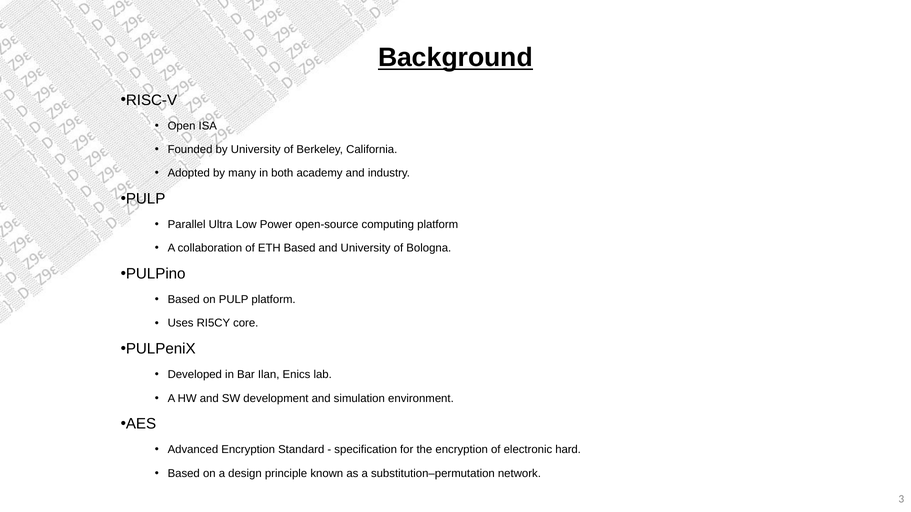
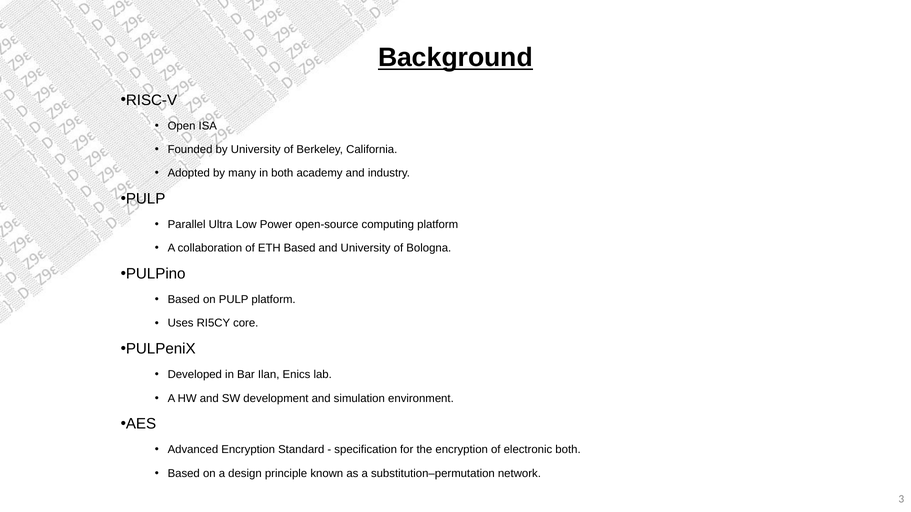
electronic hard: hard -> both
